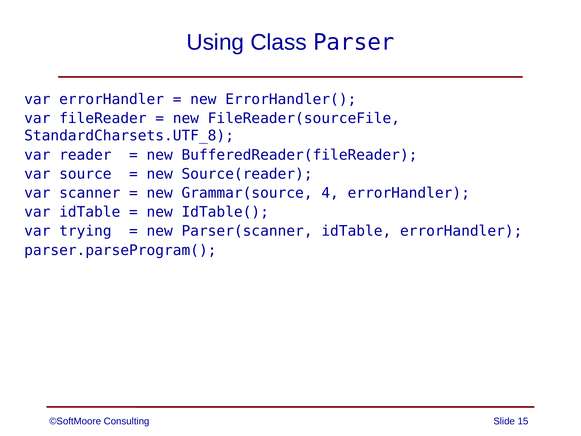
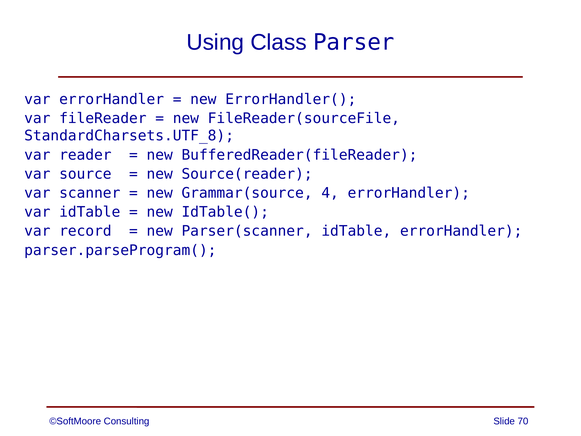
trying: trying -> record
15: 15 -> 70
